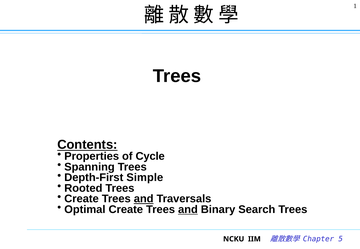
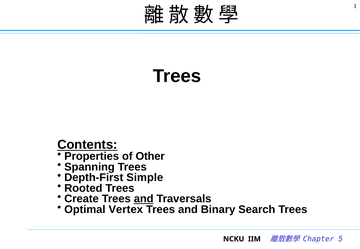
Cycle: Cycle -> Other
Optimal Create: Create -> Vertex
and at (188, 210) underline: present -> none
